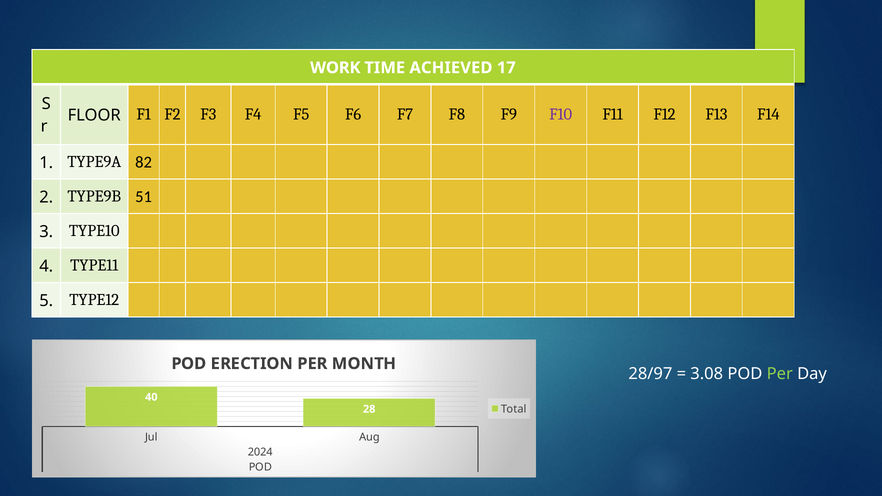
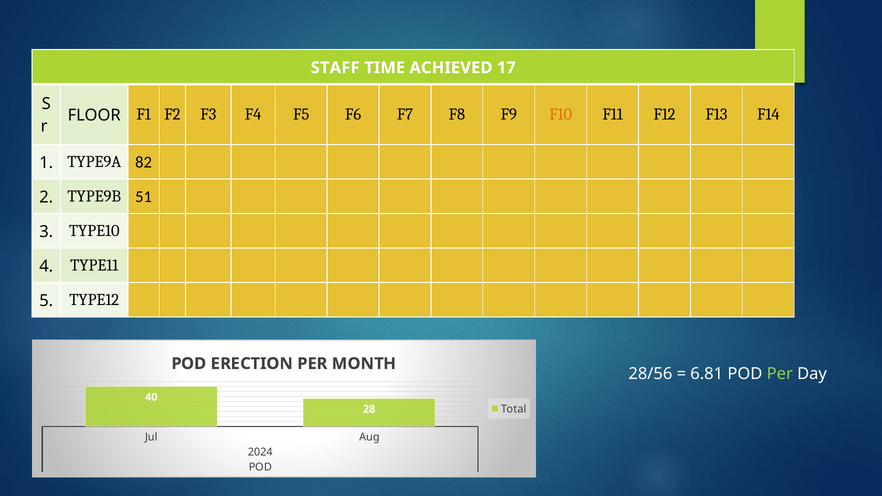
WORK: WORK -> STAFF
F10 colour: purple -> orange
28/97: 28/97 -> 28/56
3.08: 3.08 -> 6.81
